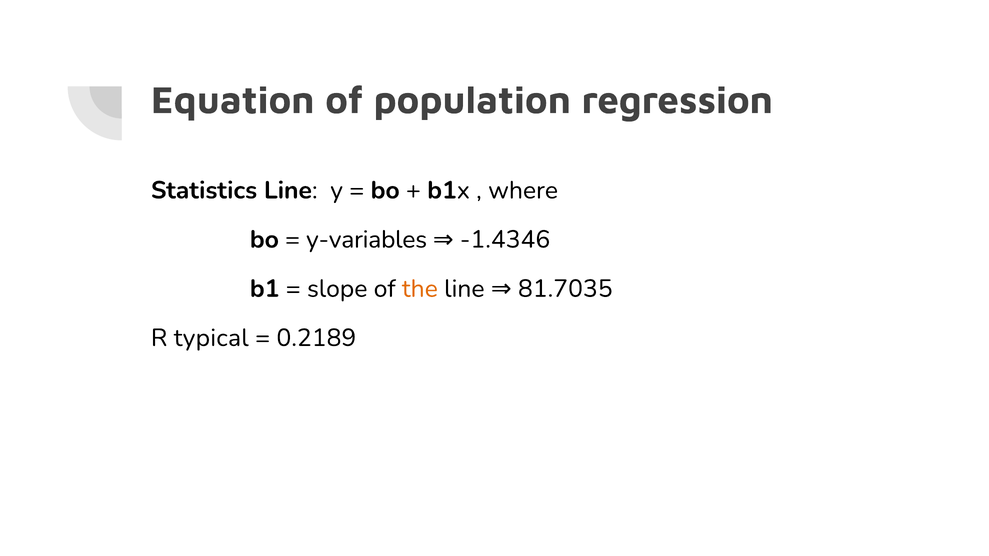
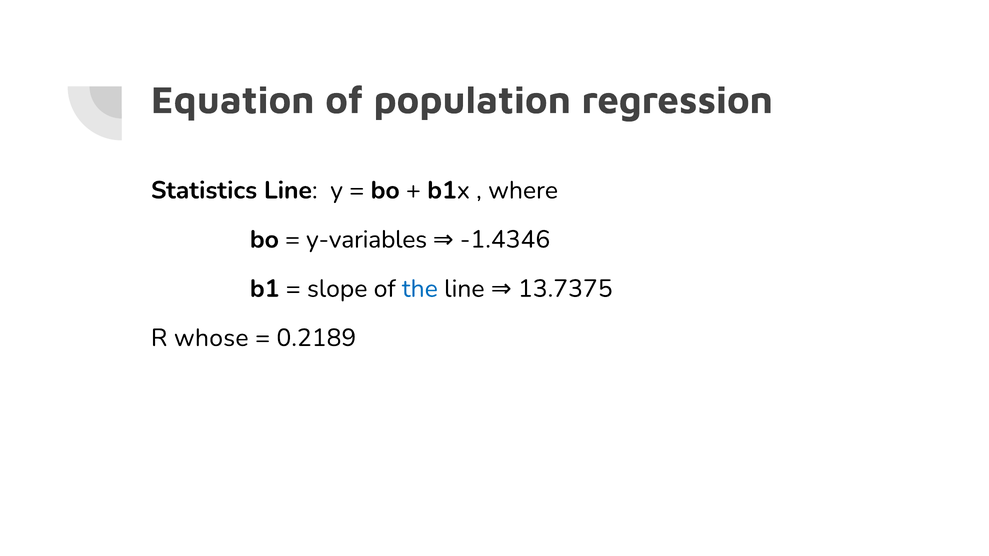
the colour: orange -> blue
81.7035: 81.7035 -> 13.7375
typical: typical -> whose
